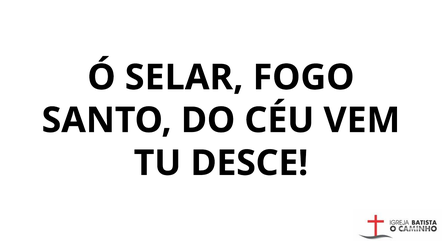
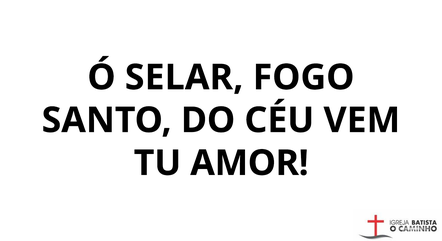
DESCE: DESCE -> AMOR
